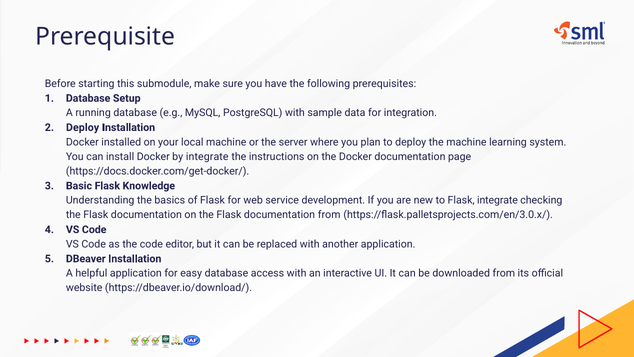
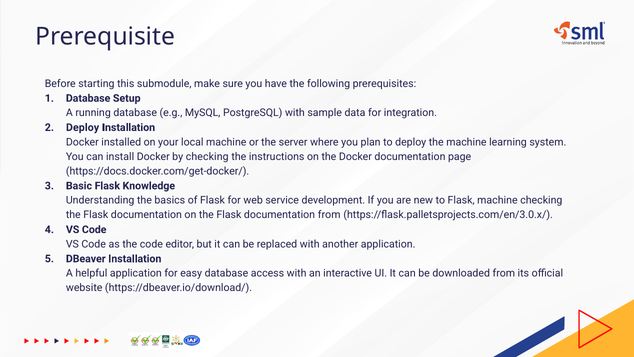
by integrate: integrate -> checking
Flask integrate: integrate -> machine
